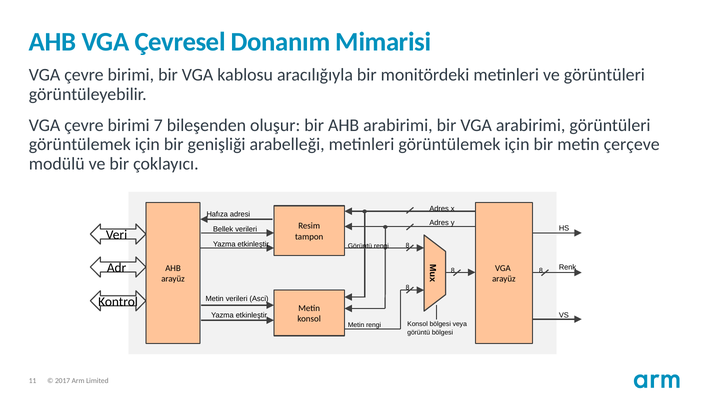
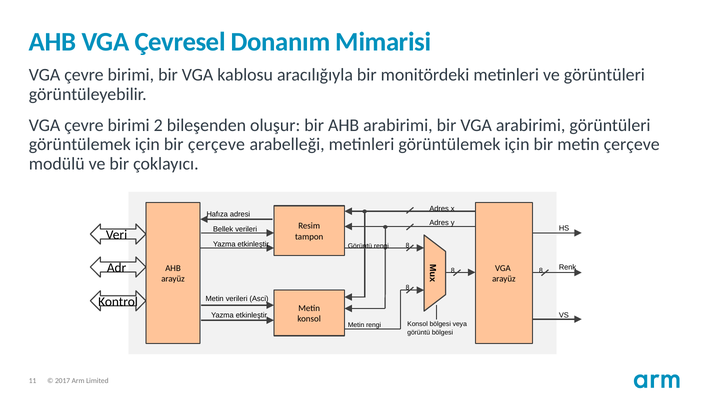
7: 7 -> 2
bir genişliği: genişliği -> çerçeve
